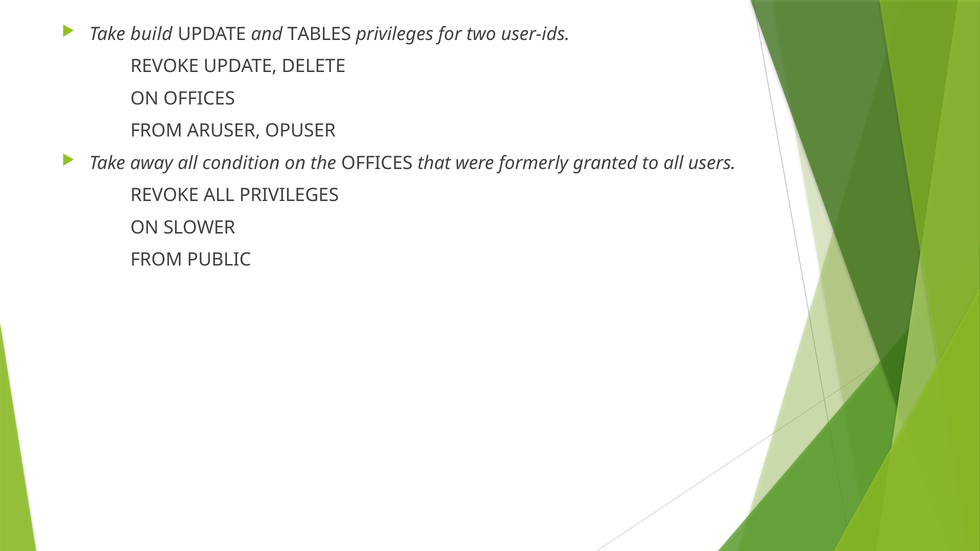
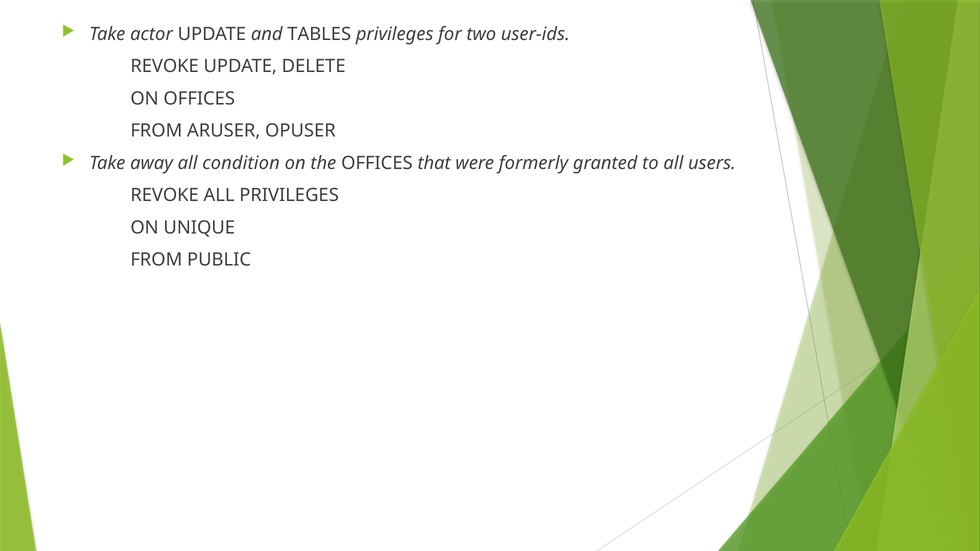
build: build -> actor
SLOWER: SLOWER -> UNIQUE
